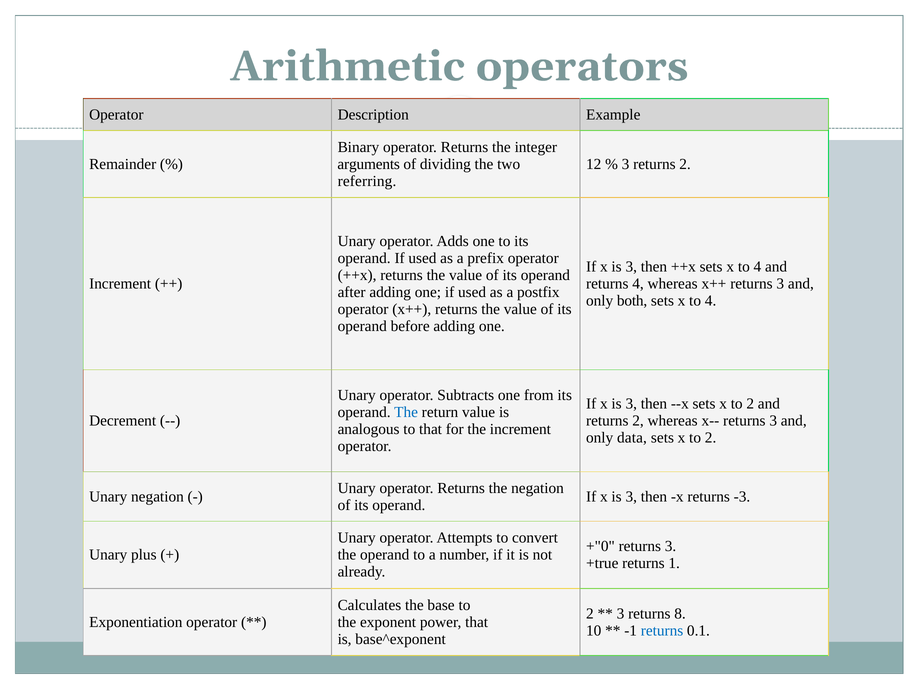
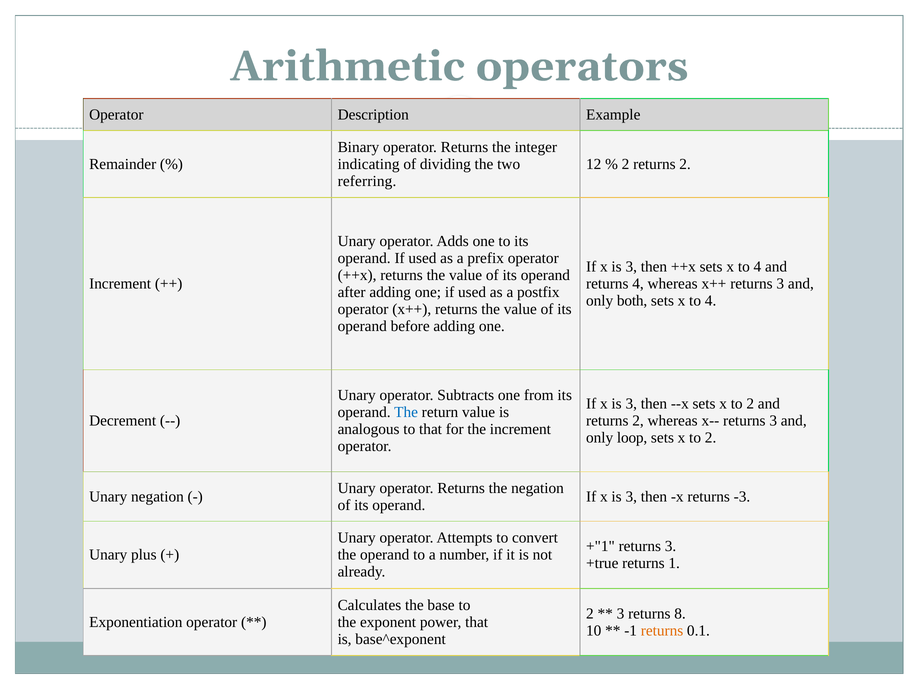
arguments: arguments -> indicating
3 at (626, 164): 3 -> 2
data: data -> loop
+"0: +"0 -> +"1
returns at (662, 631) colour: blue -> orange
